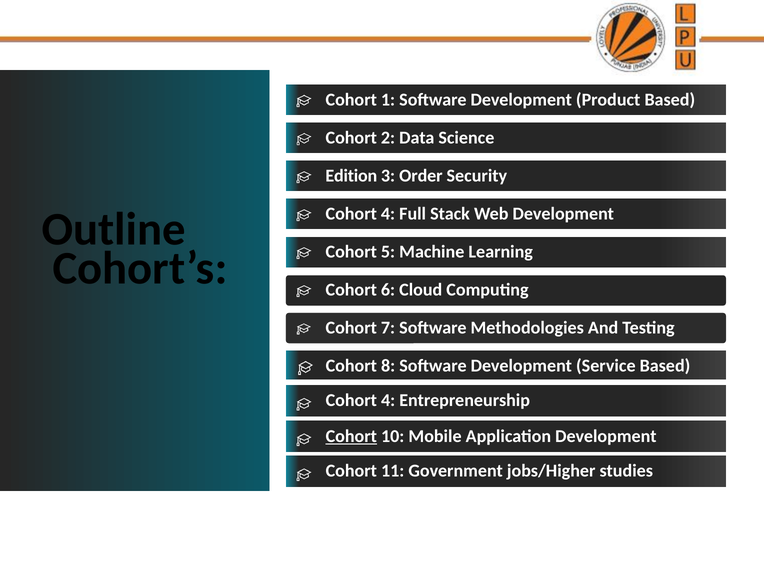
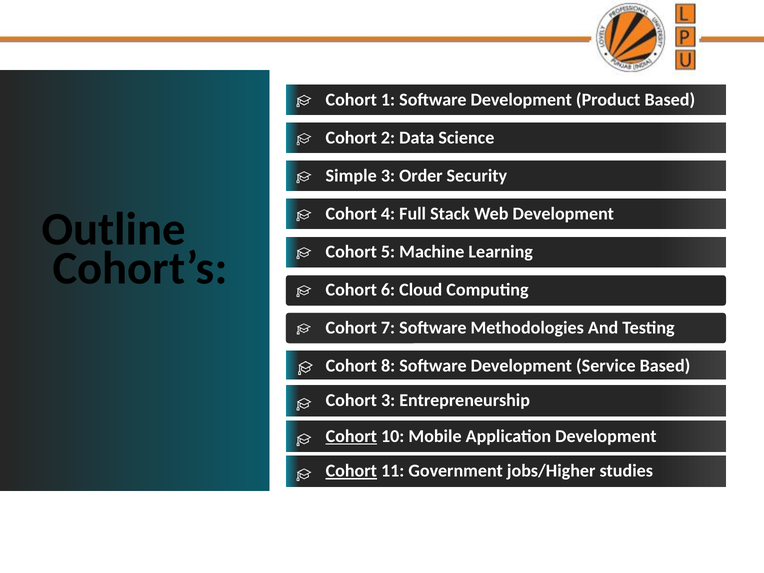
Edition: Edition -> Simple
4 at (388, 400): 4 -> 3
Cohort at (351, 471) underline: none -> present
